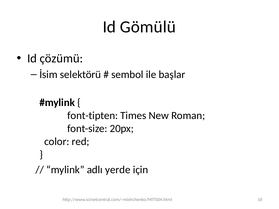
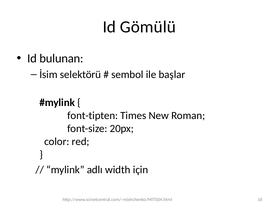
çözümü: çözümü -> bulunan
yerde: yerde -> width
